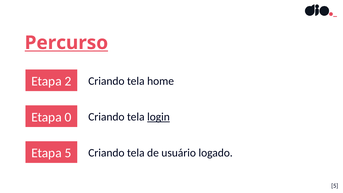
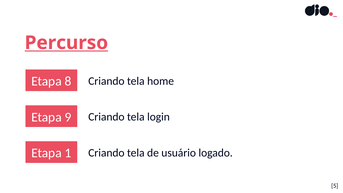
2: 2 -> 8
0: 0 -> 9
login underline: present -> none
Etapa 5: 5 -> 1
